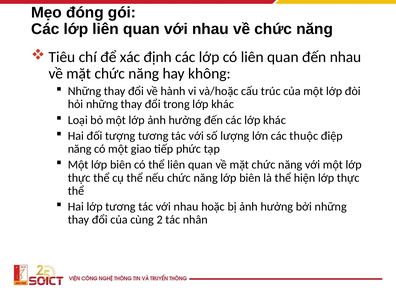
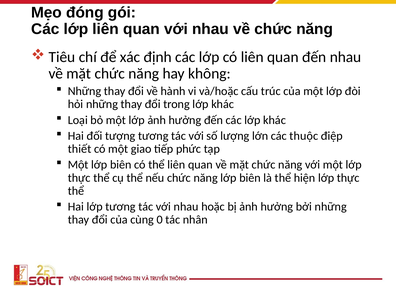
năng at (80, 149): năng -> thiết
2: 2 -> 0
